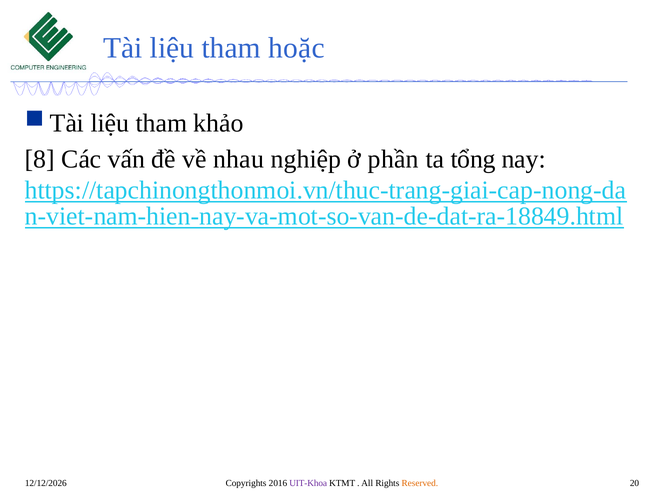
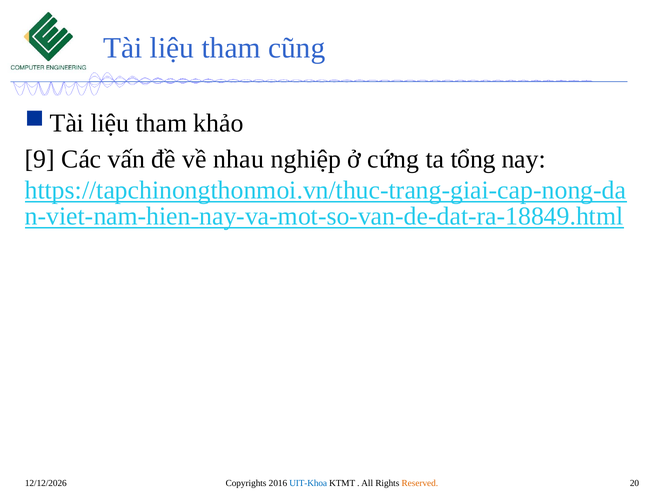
hoặc: hoặc -> cũng
8: 8 -> 9
phần: phần -> cứng
UIT-Khoa colour: purple -> blue
